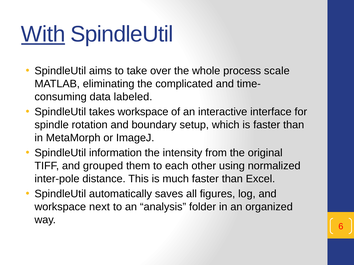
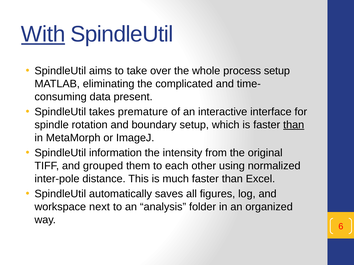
process scale: scale -> setup
labeled: labeled -> present
takes workspace: workspace -> premature
than at (294, 125) underline: none -> present
